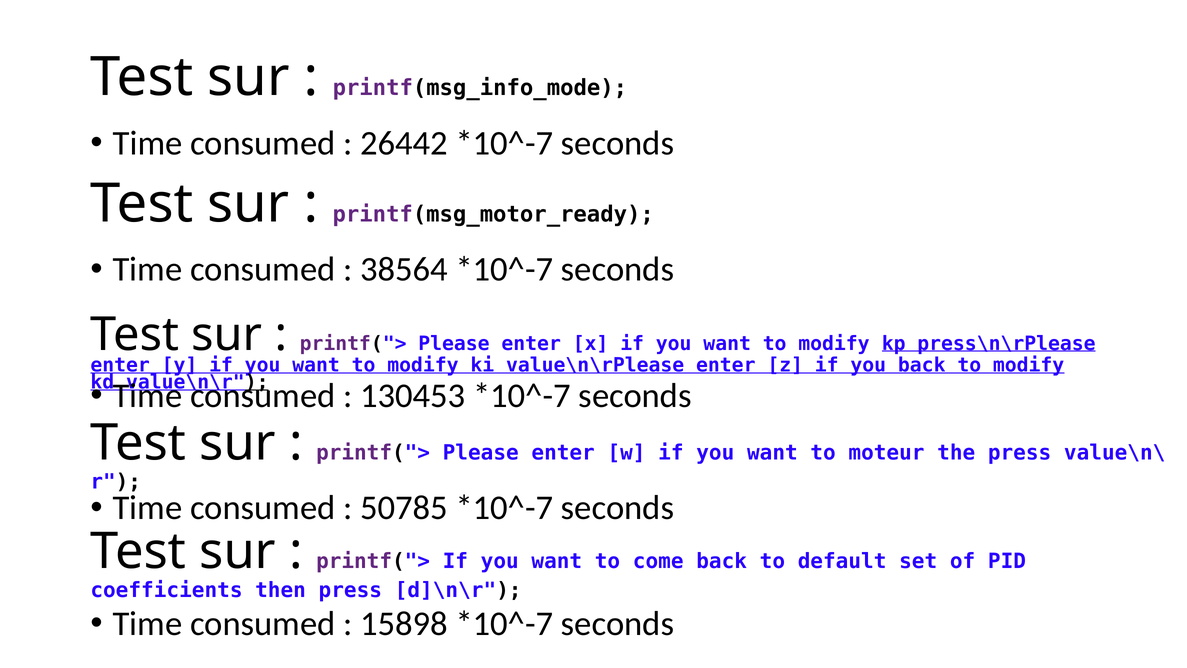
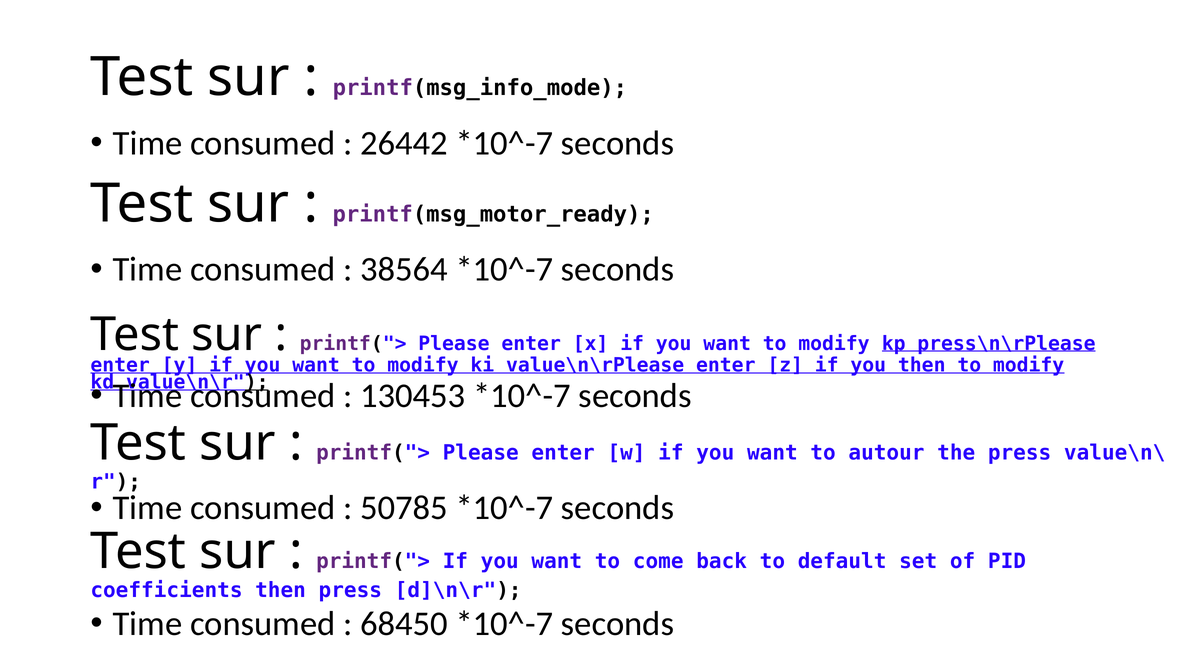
you back: back -> then
moteur: moteur -> autour
15898: 15898 -> 68450
